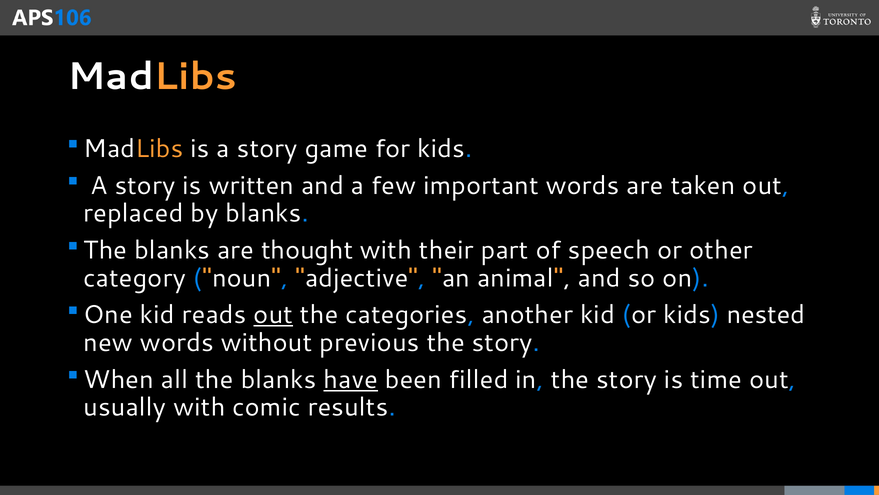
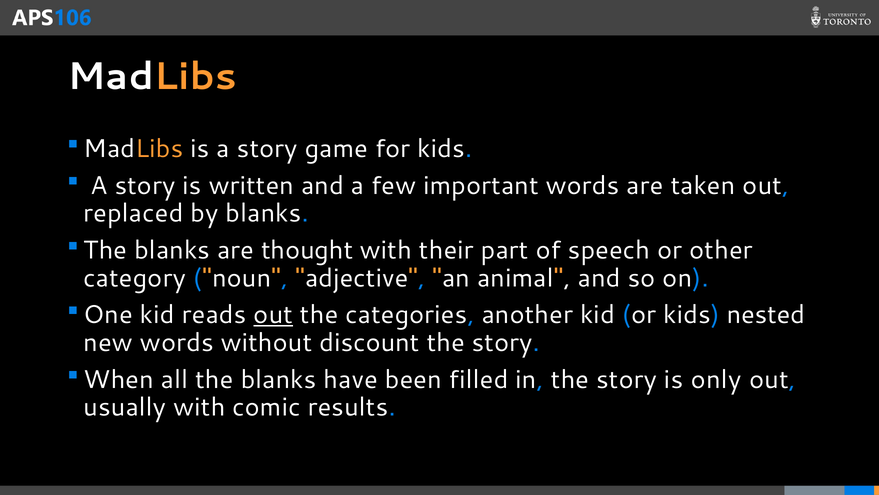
previous: previous -> discount
have underline: present -> none
time: time -> only
